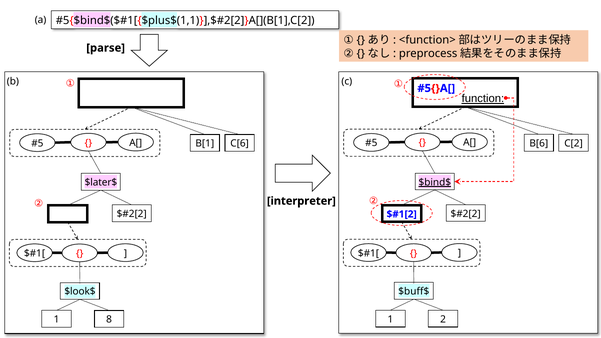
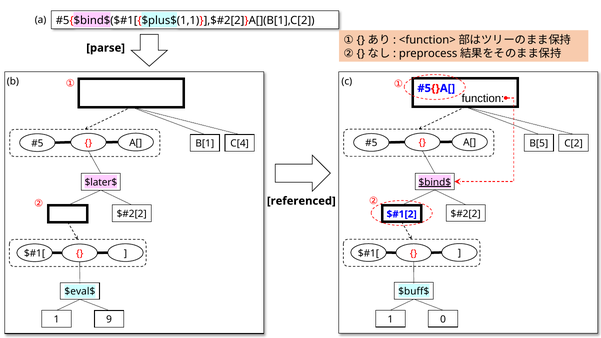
function underline: present -> none
B[6: B[6 -> B[5
C[6: C[6 -> C[4
interpreter: interpreter -> referenced
$look$: $look$ -> $eval$
2: 2 -> 0
8: 8 -> 9
